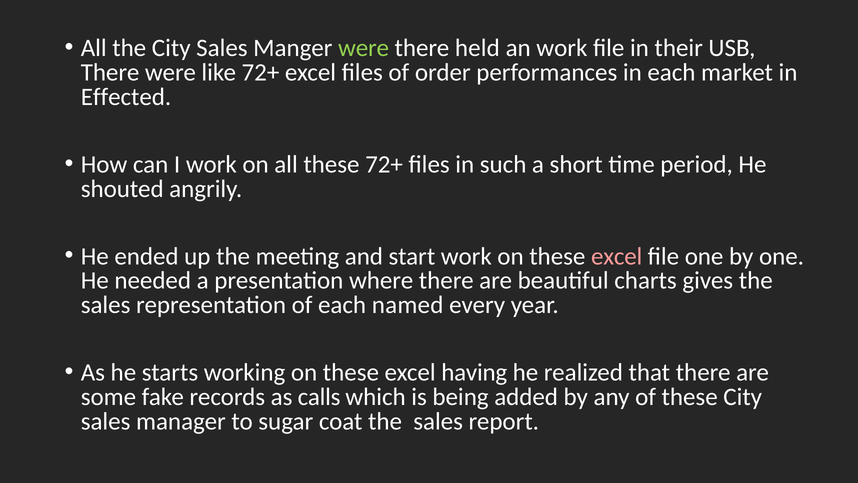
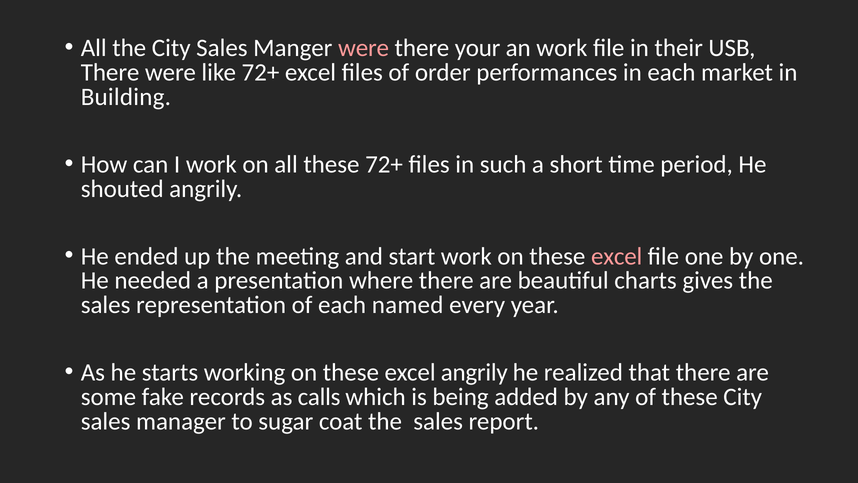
were at (364, 48) colour: light green -> pink
held: held -> your
Effected: Effected -> Building
excel having: having -> angrily
